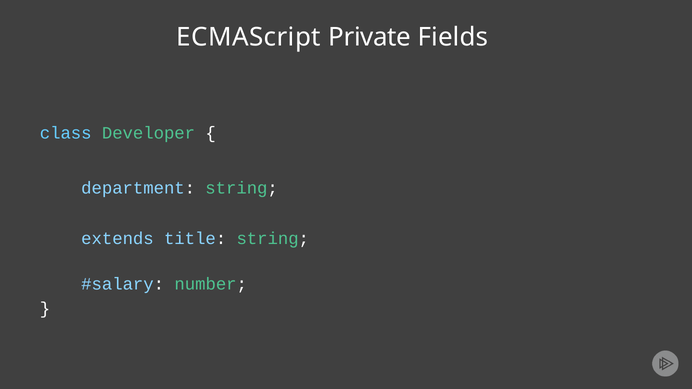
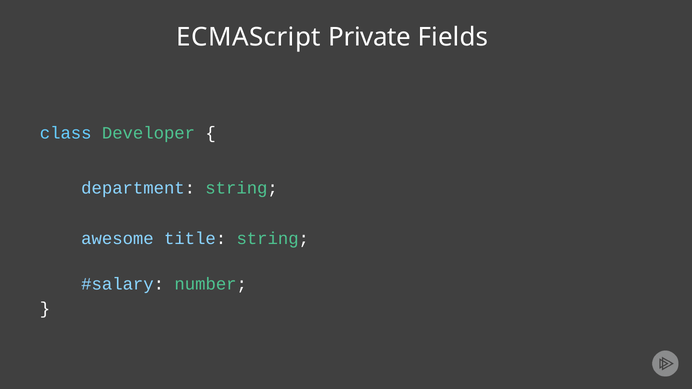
extends: extends -> awesome
